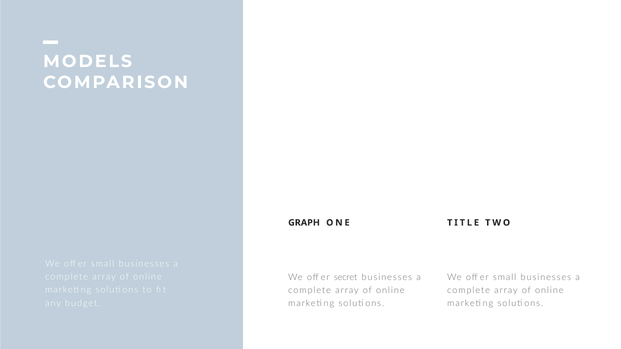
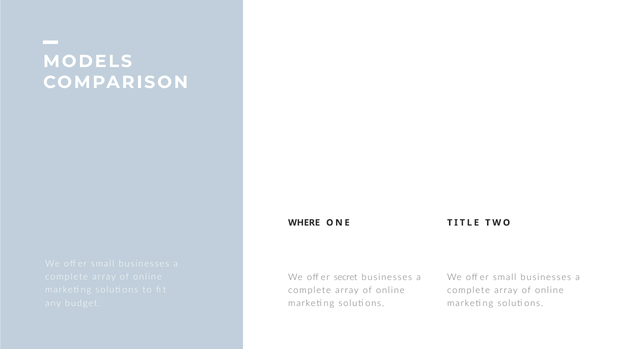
GRAPH: GRAPH -> WHERE
